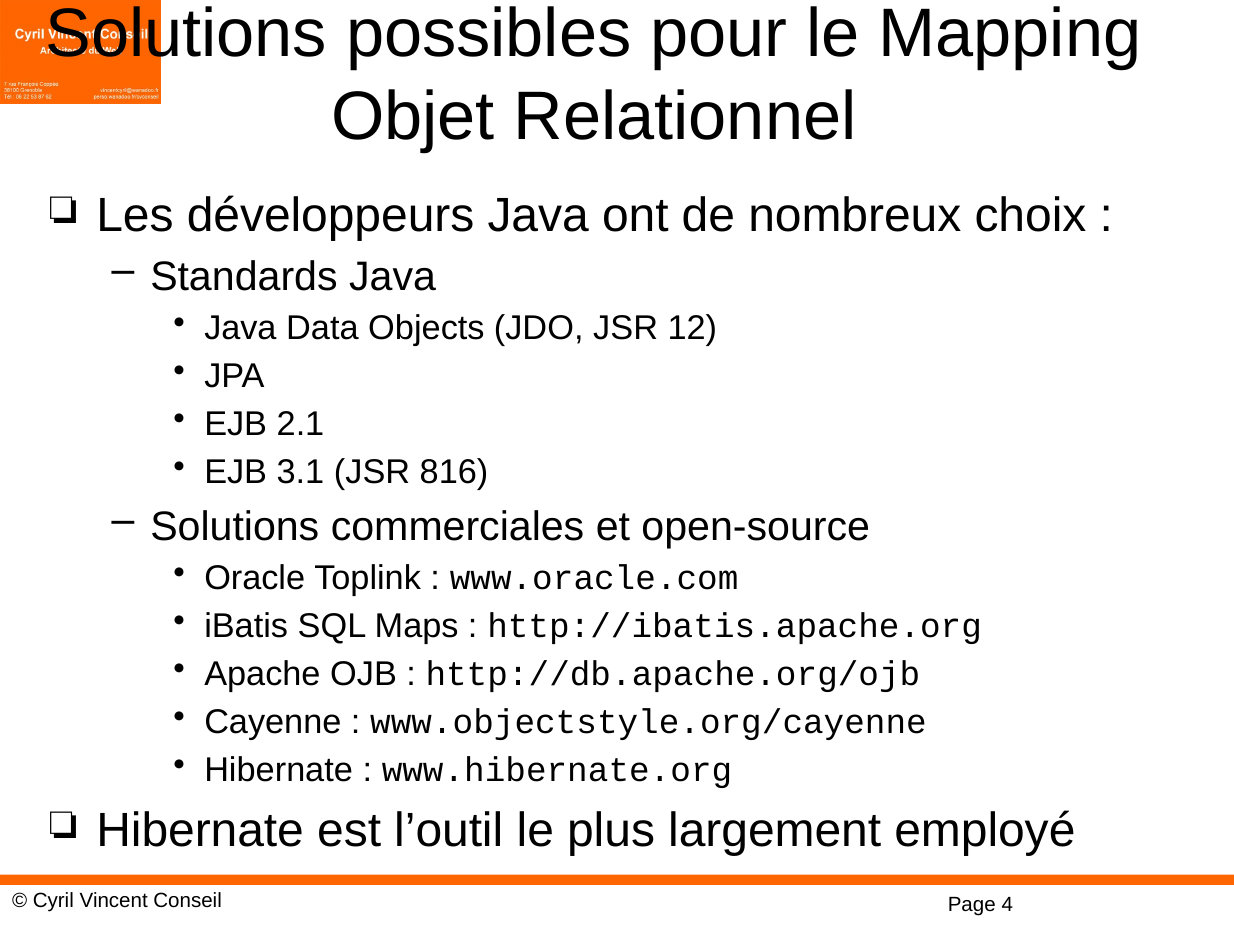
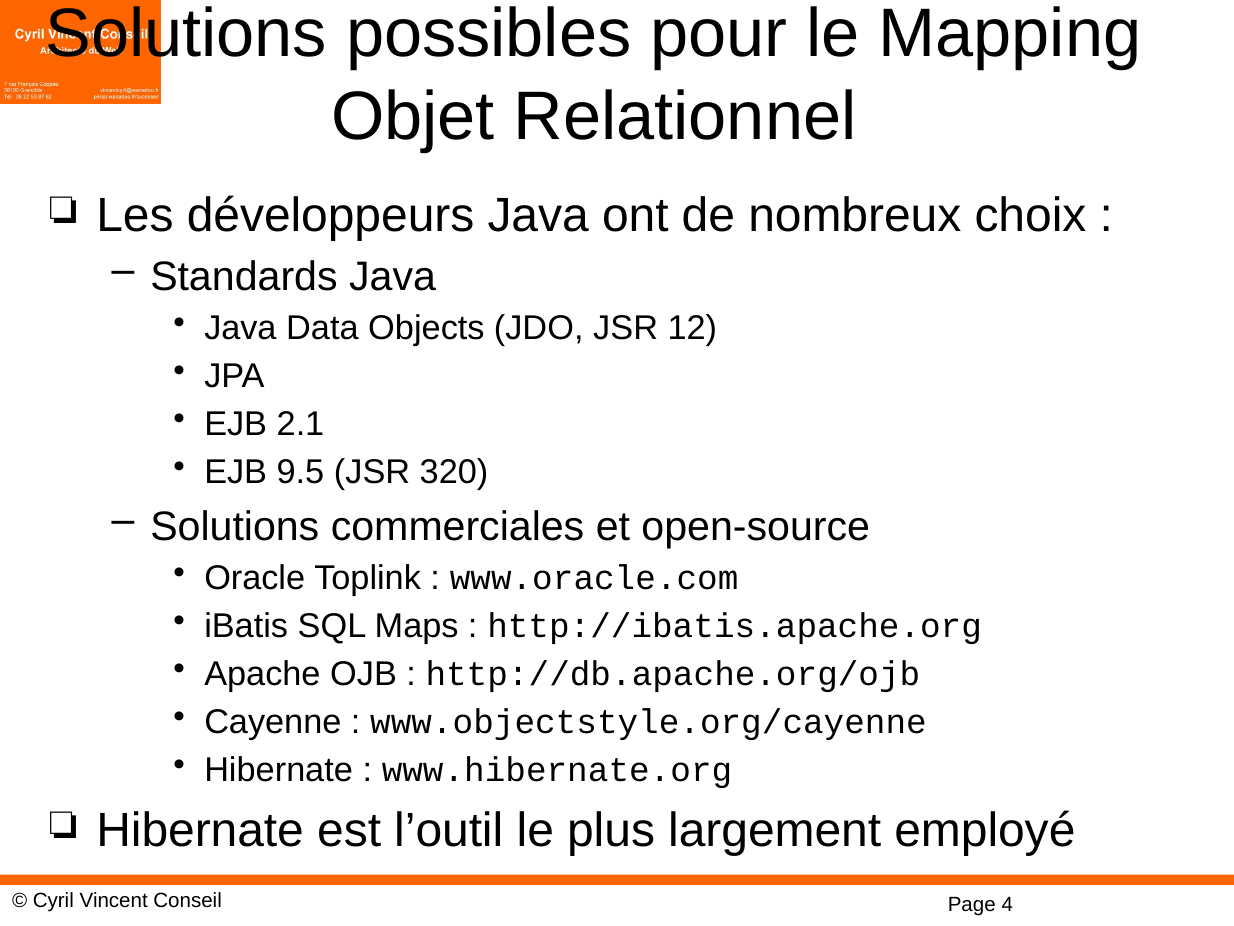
3.1: 3.1 -> 9.5
816: 816 -> 320
